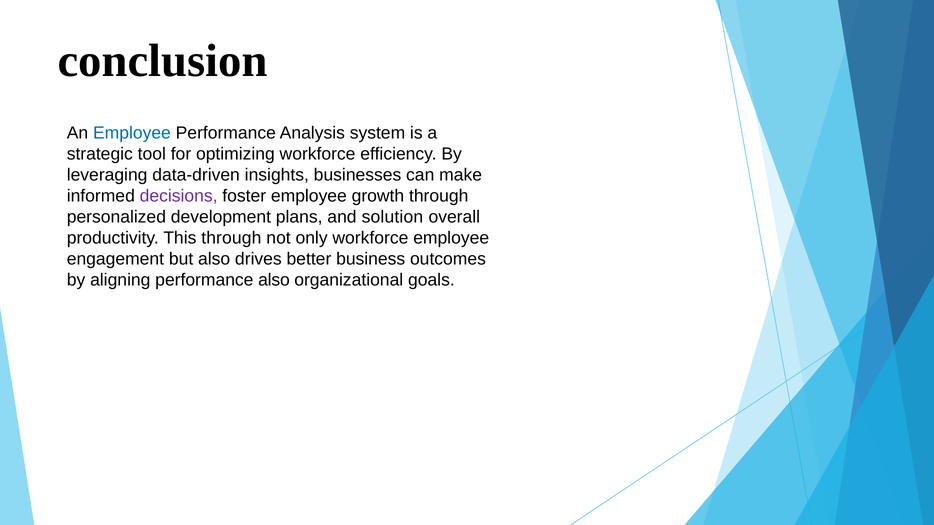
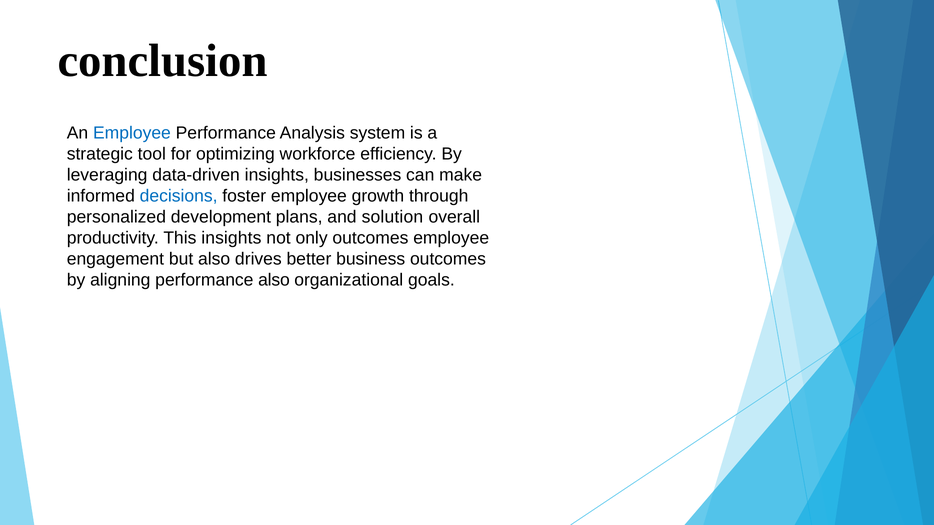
decisions colour: purple -> blue
This through: through -> insights
only workforce: workforce -> outcomes
